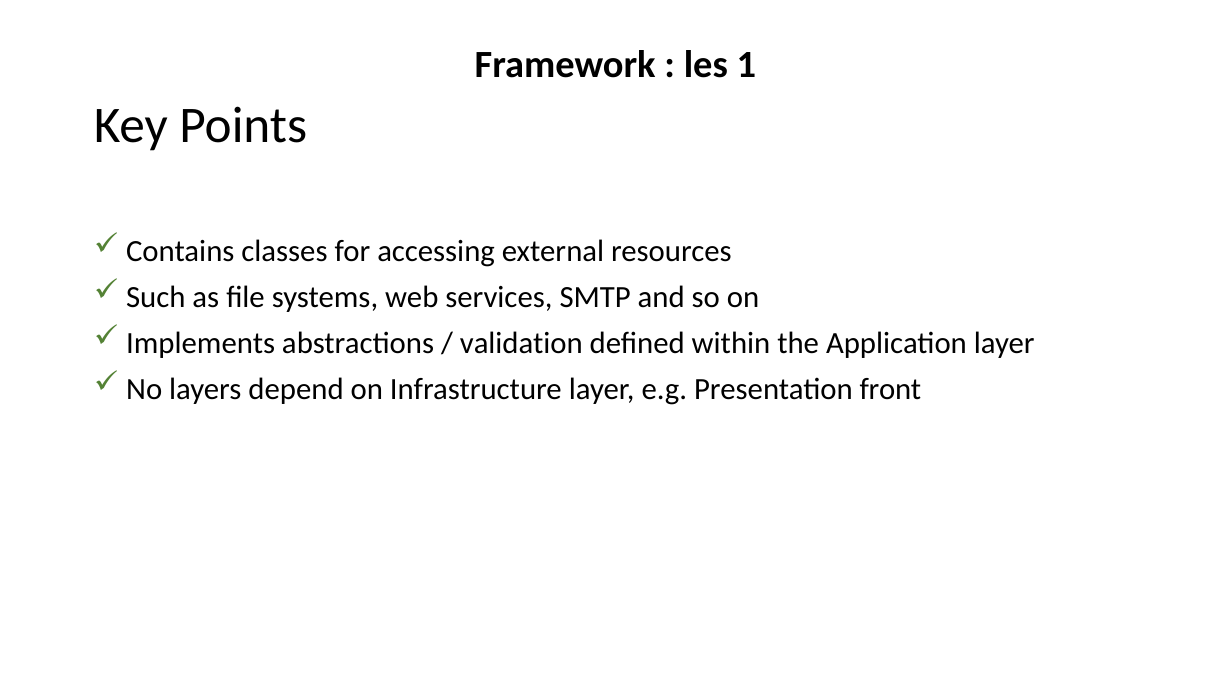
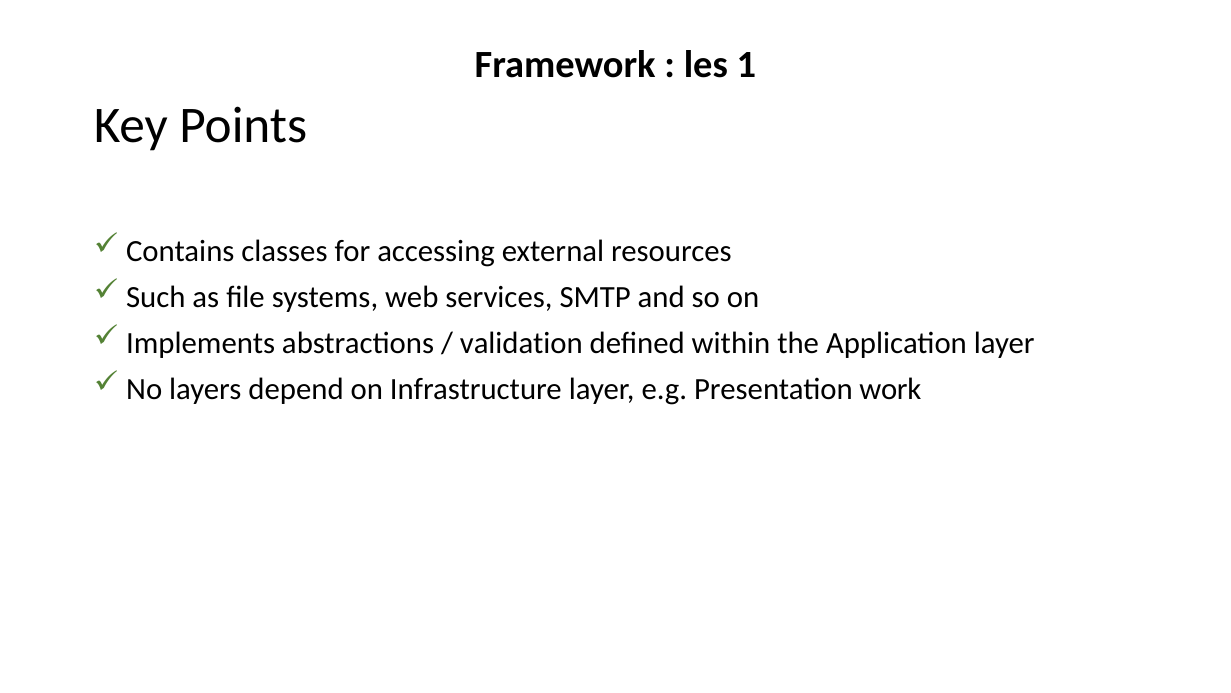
front: front -> work
